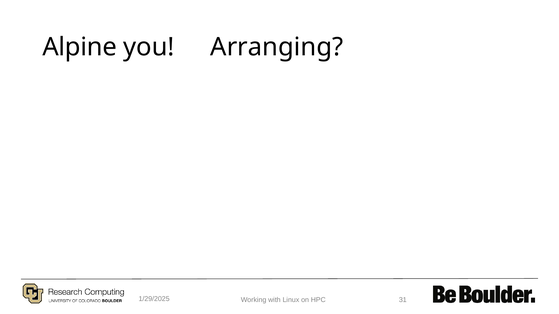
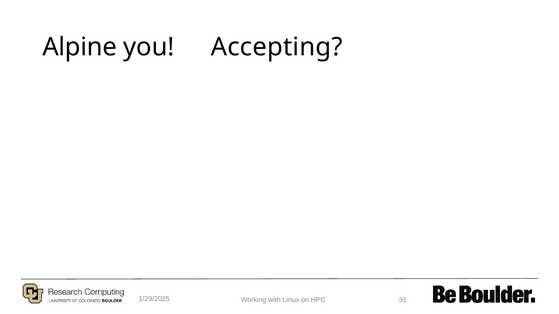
Arranging: Arranging -> Accepting
